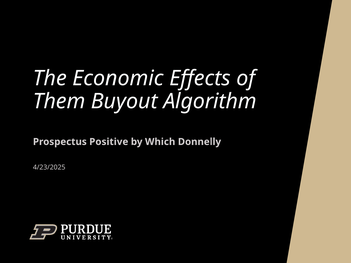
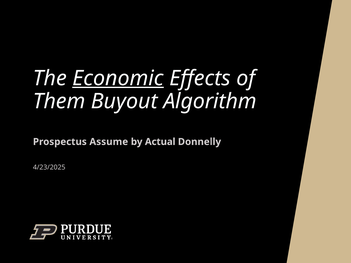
Economic underline: none -> present
Positive: Positive -> Assume
Which: Which -> Actual
